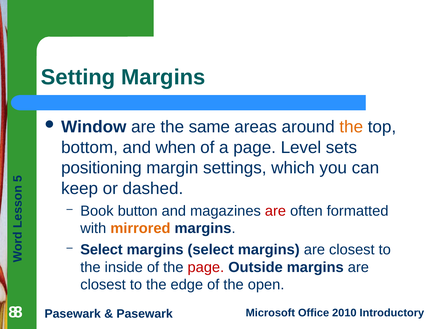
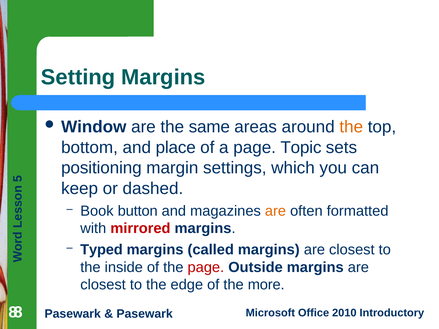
when: when -> place
Level: Level -> Topic
are at (275, 211) colour: red -> orange
mirrored colour: orange -> red
Select at (101, 250): Select -> Typed
margins select: select -> called
open: open -> more
